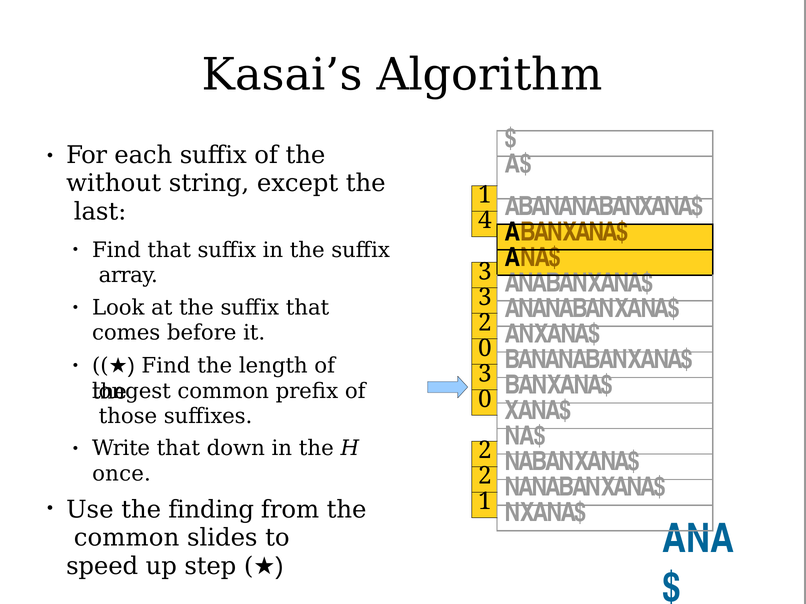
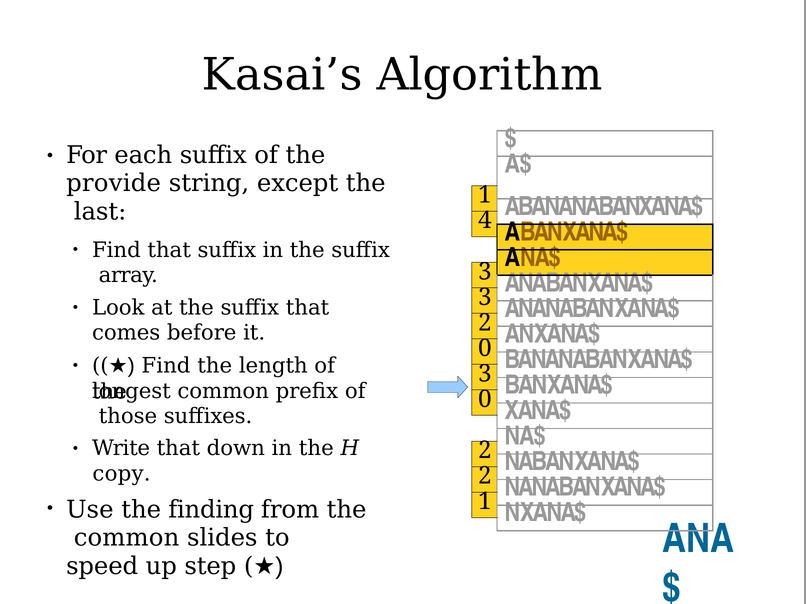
without: without -> provide
once: once -> copy
